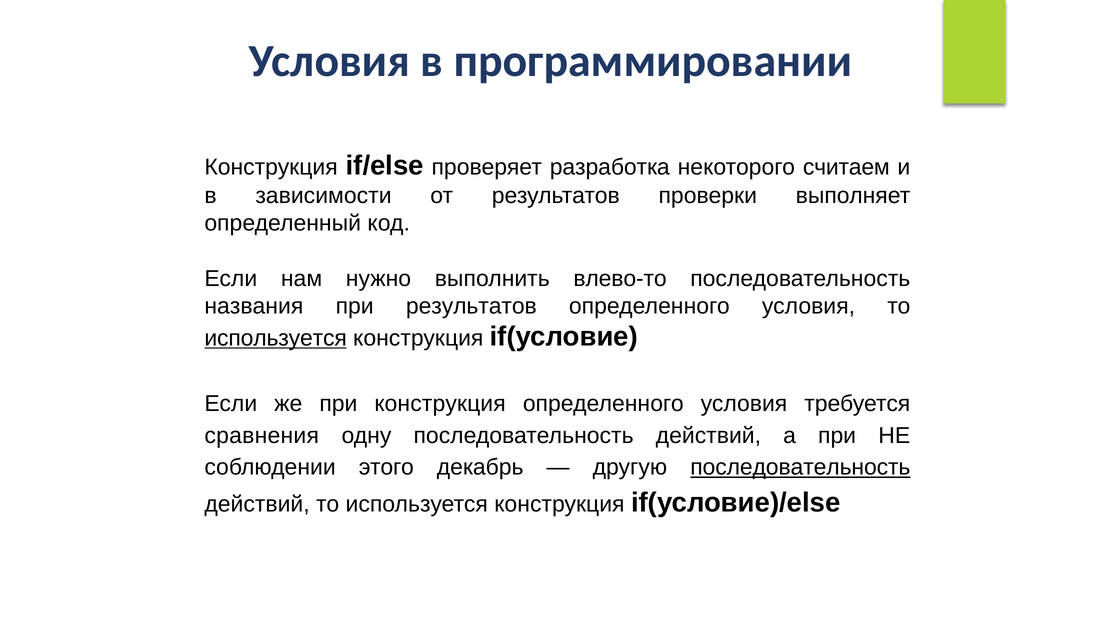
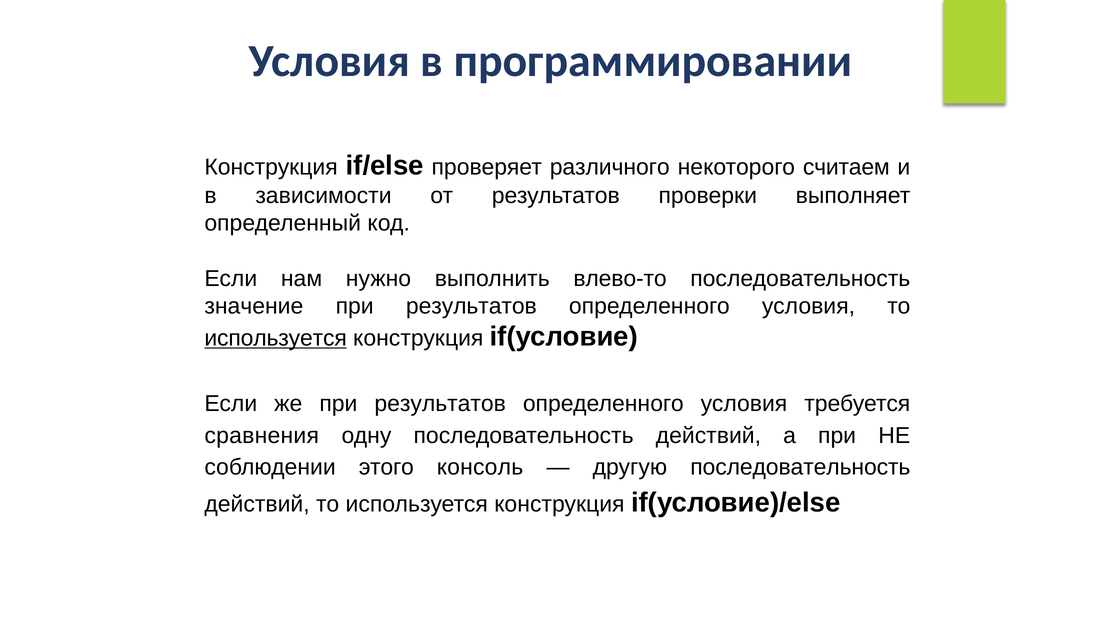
разработка: разработка -> различного
названия: названия -> значение
же при конструкция: конструкция -> результатов
декабрь: декабрь -> консоль
последовательность at (800, 467) underline: present -> none
